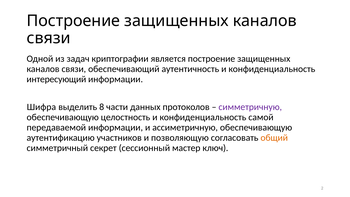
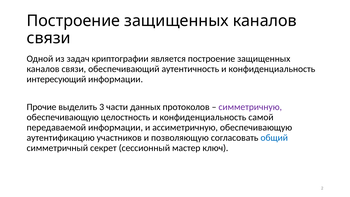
Шифра: Шифра -> Прочие
8: 8 -> 3
общий colour: orange -> blue
